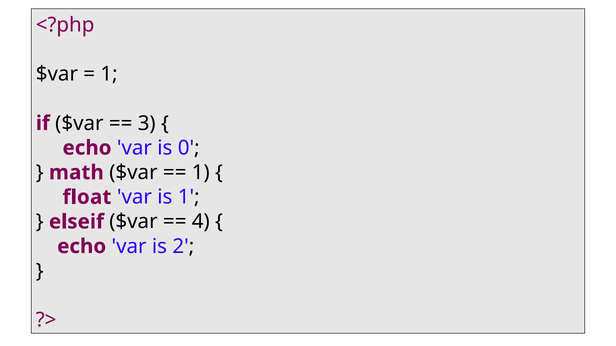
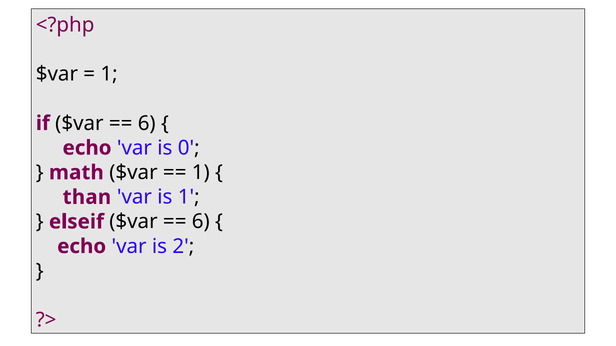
3 at (147, 123): 3 -> 6
float: float -> than
4 at (201, 222): 4 -> 6
